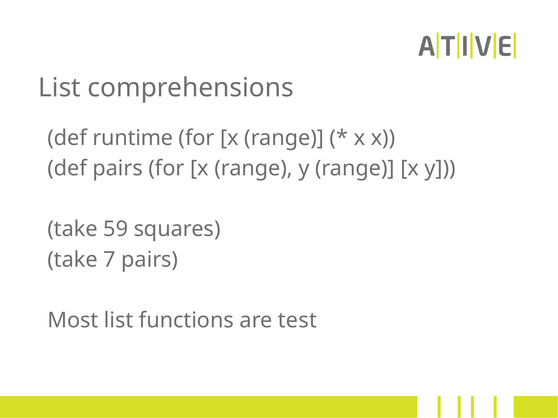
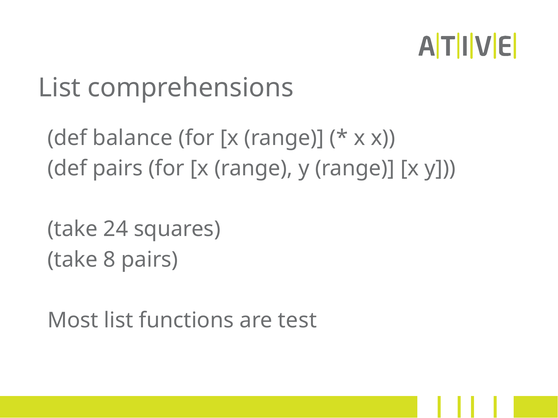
runtime: runtime -> balance
59: 59 -> 24
7: 7 -> 8
